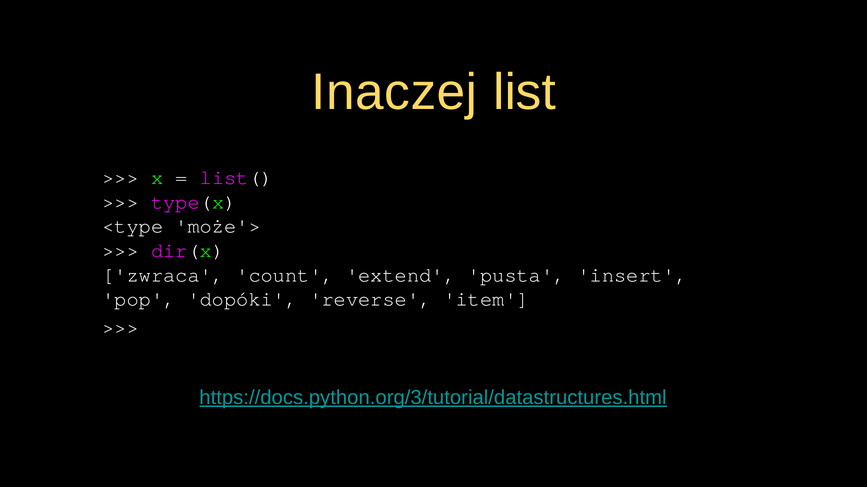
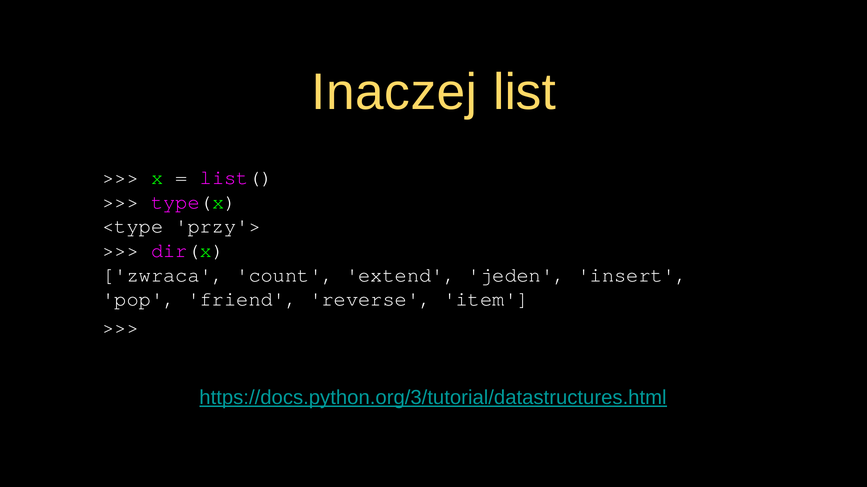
może'>: może'> -> przy'>
pusta: pusta -> jeden
dopóki: dopóki -> friend
